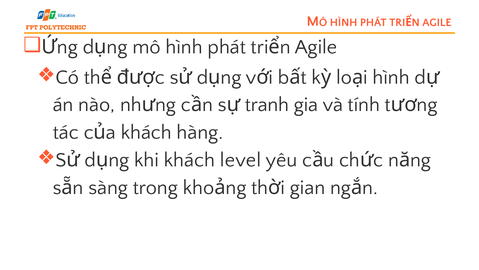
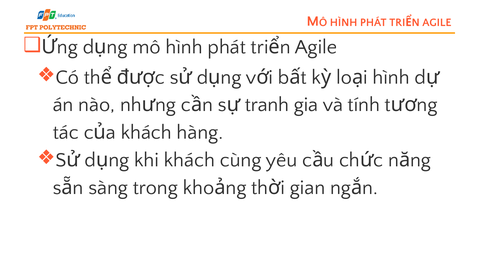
level: level -> cùng
